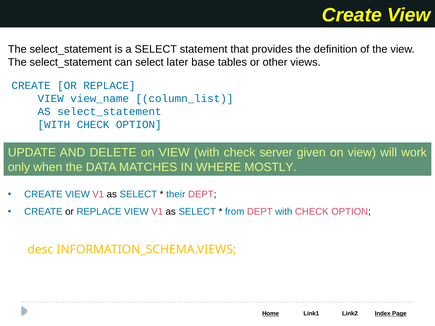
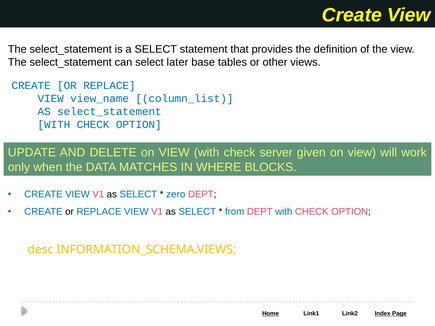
MOSTLY: MOSTLY -> BLOCKS
their: their -> zero
